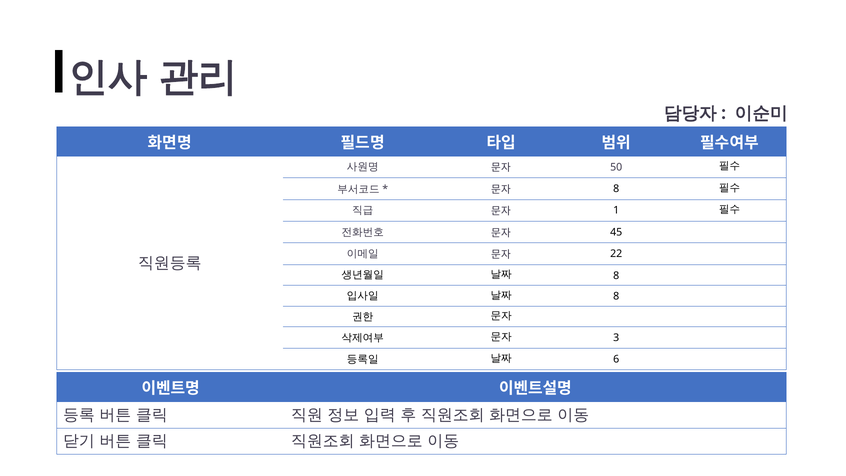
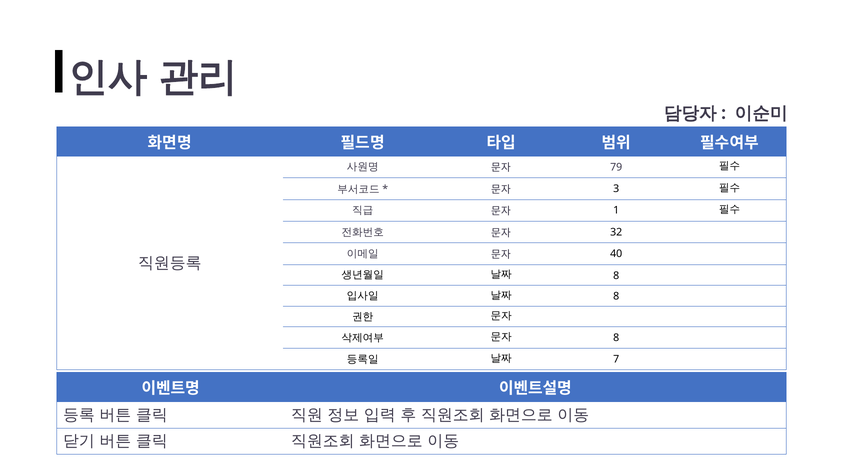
50: 50 -> 79
8 at (616, 189): 8 -> 3
45: 45 -> 32
22: 22 -> 40
3 at (616, 338): 3 -> 8
6: 6 -> 7
